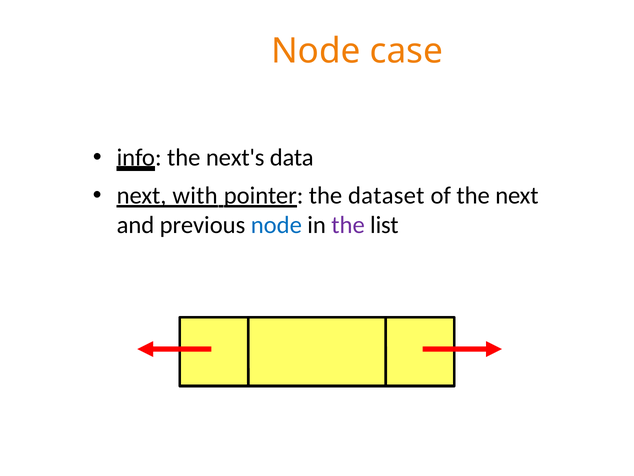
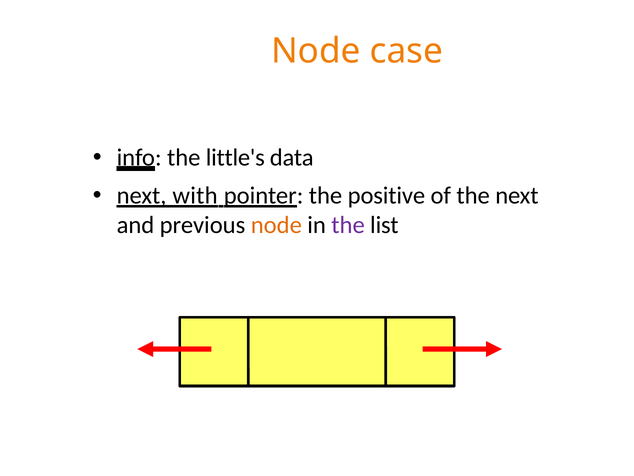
next's: next's -> little's
dataset: dataset -> positive
node at (276, 225) colour: blue -> orange
